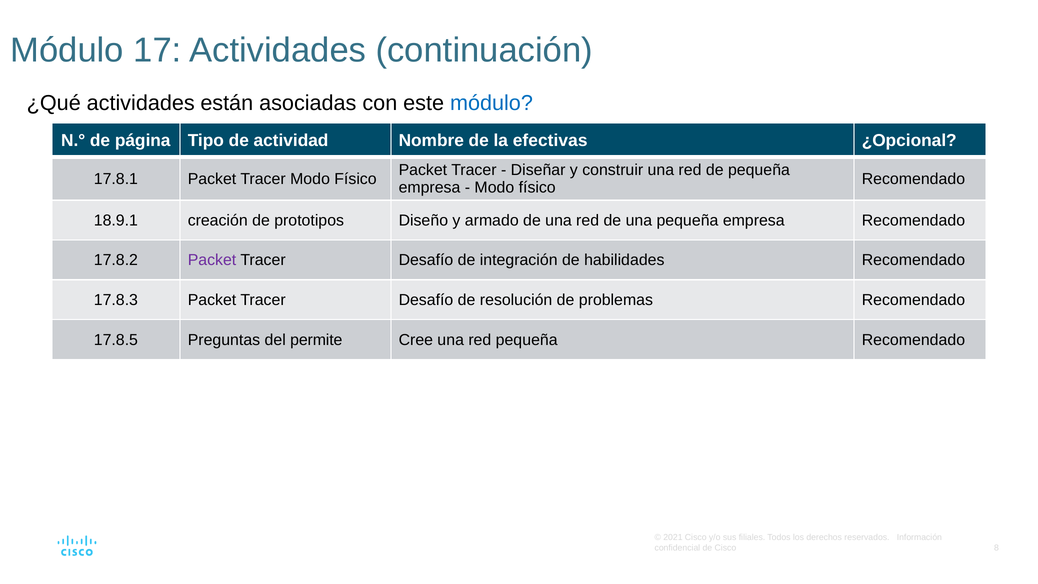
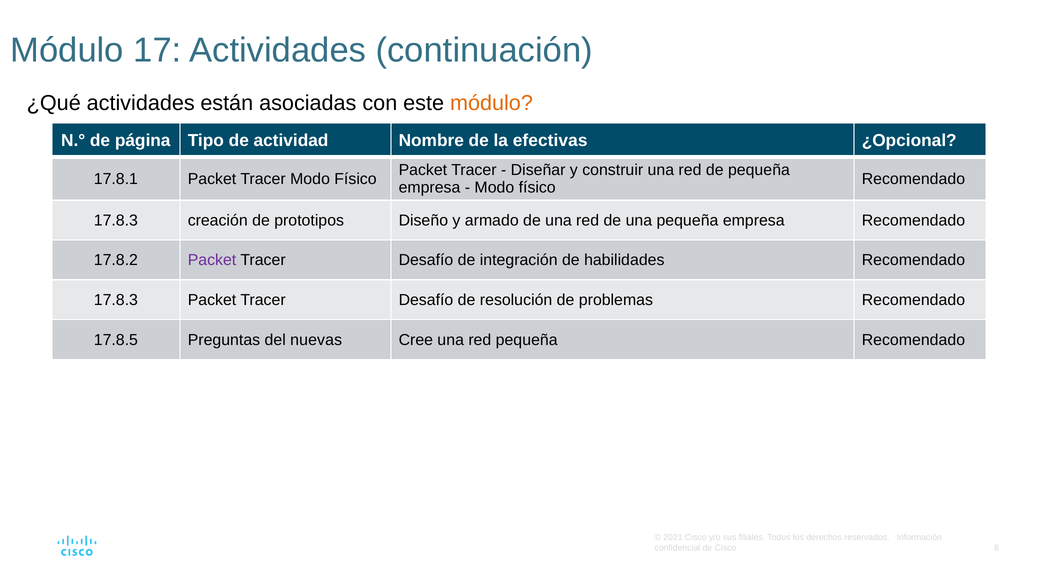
módulo at (491, 103) colour: blue -> orange
18.9.1 at (116, 220): 18.9.1 -> 17.8.3
permite: permite -> nuevas
